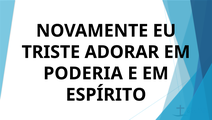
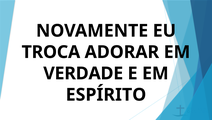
TRISTE: TRISTE -> TROCA
PODERIA: PODERIA -> VERDADE
